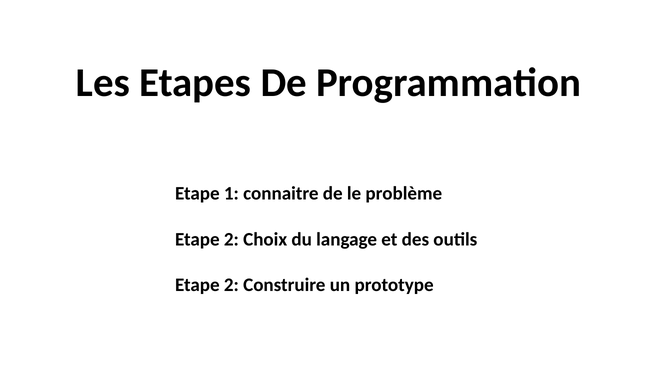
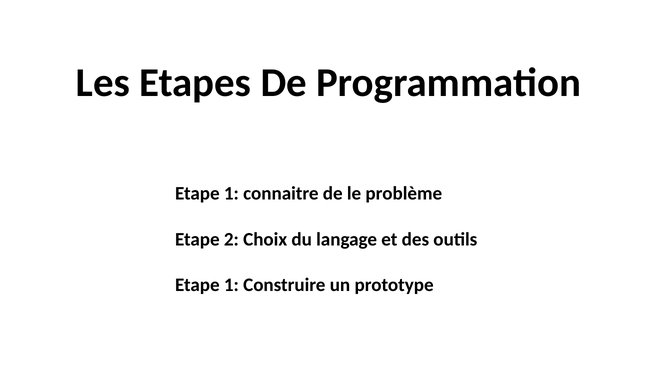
2 at (231, 285): 2 -> 1
